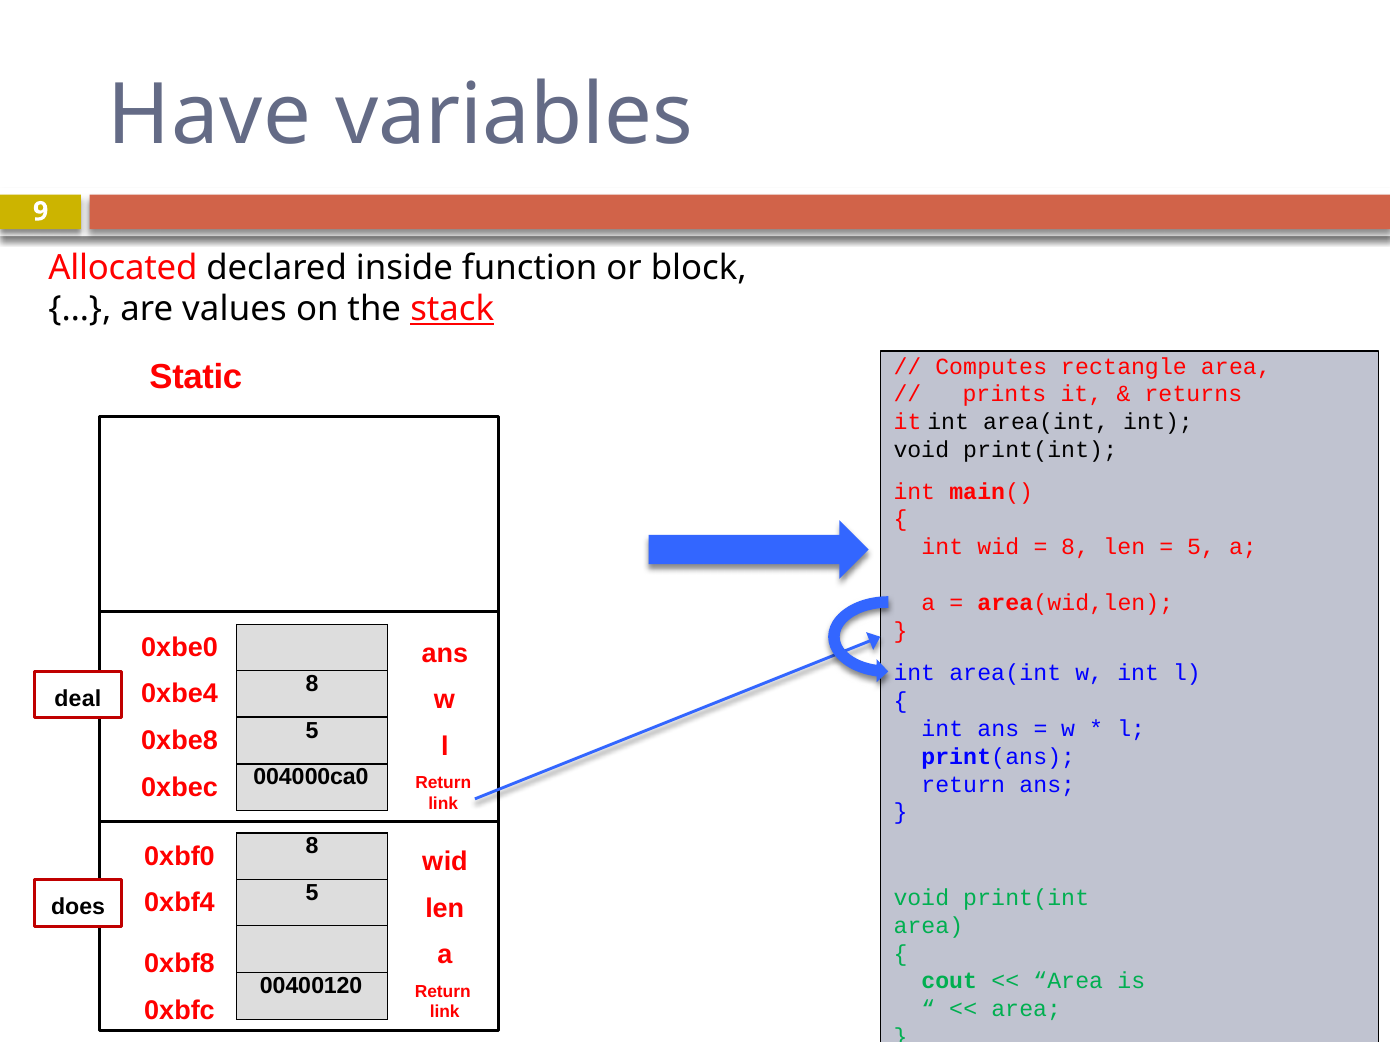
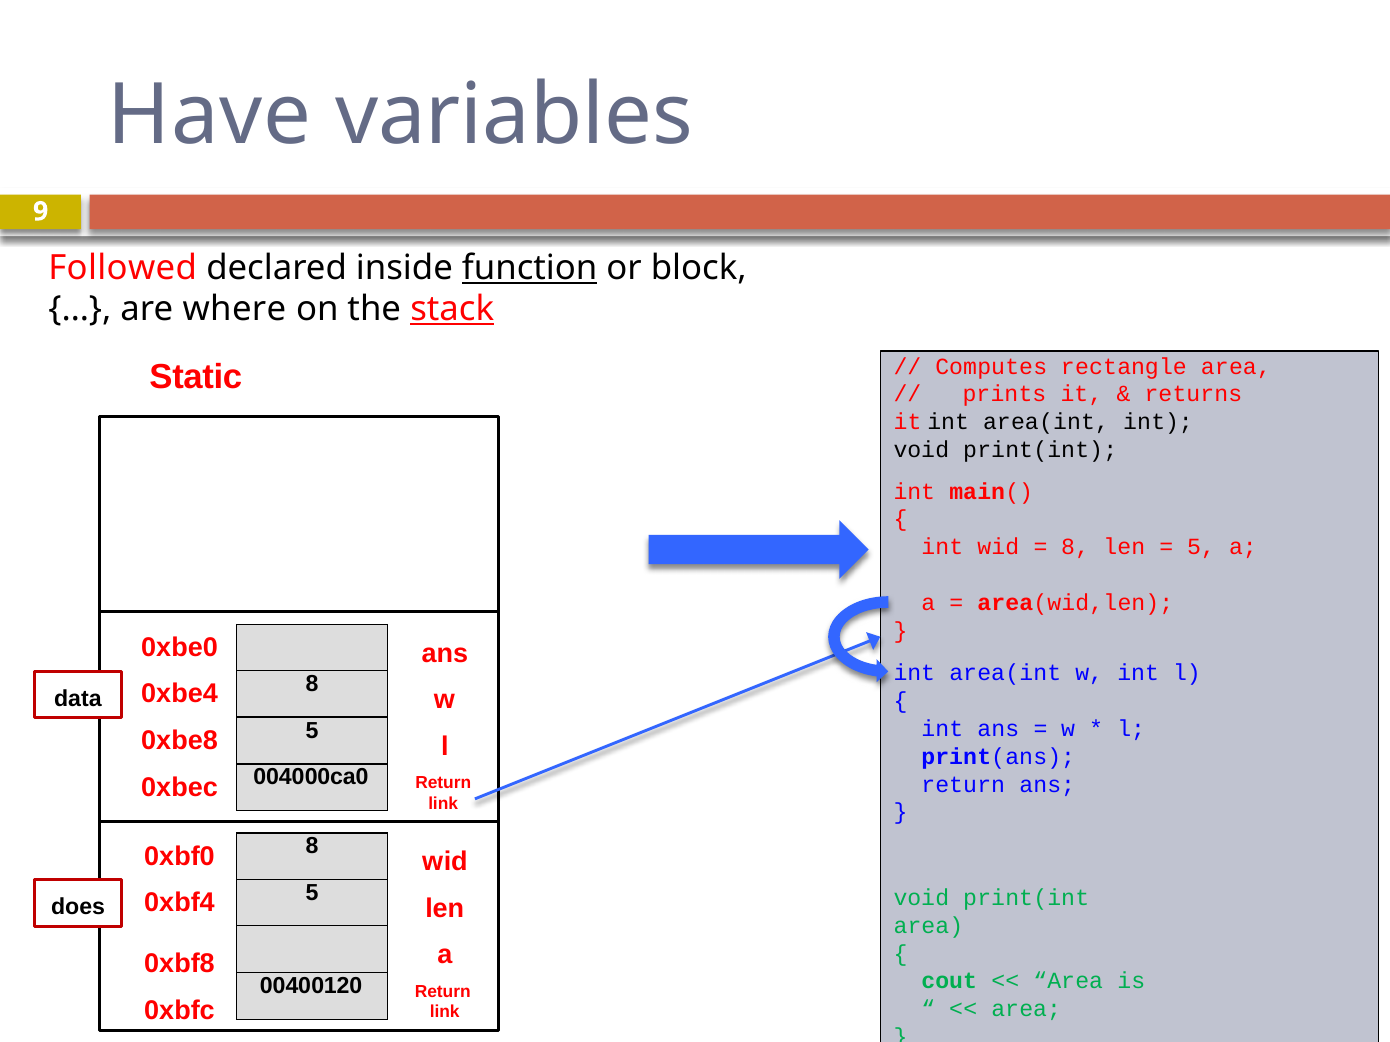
Allocated: Allocated -> Followed
function underline: none -> present
values: values -> where
deal: deal -> data
